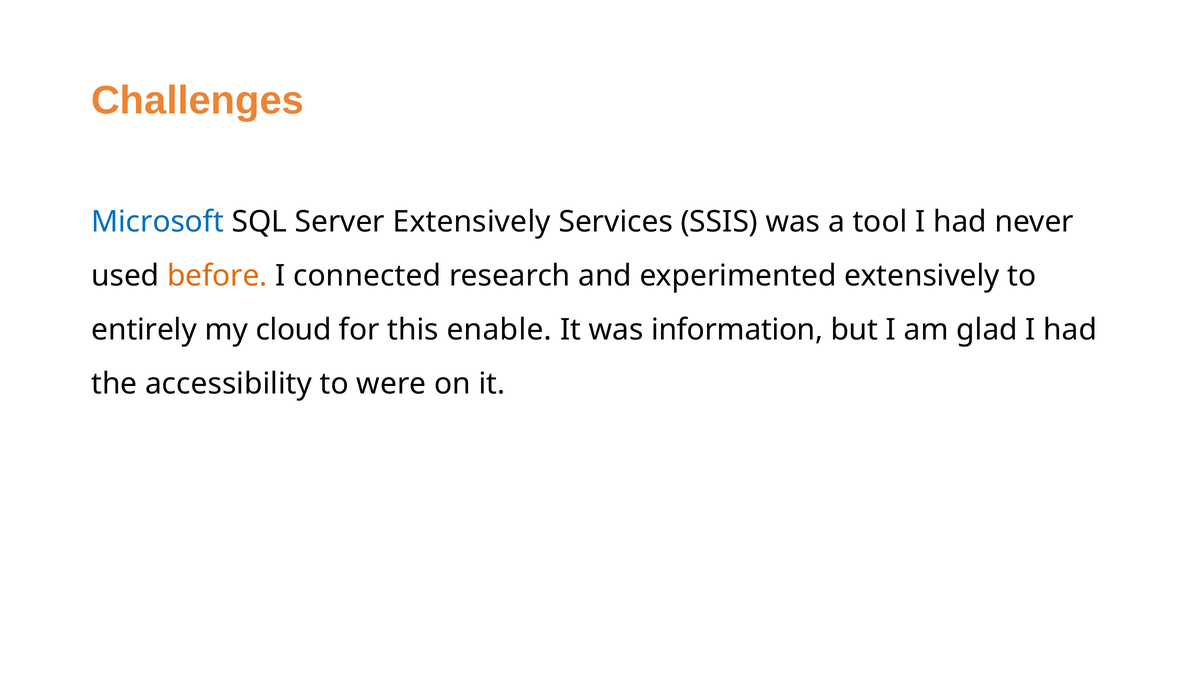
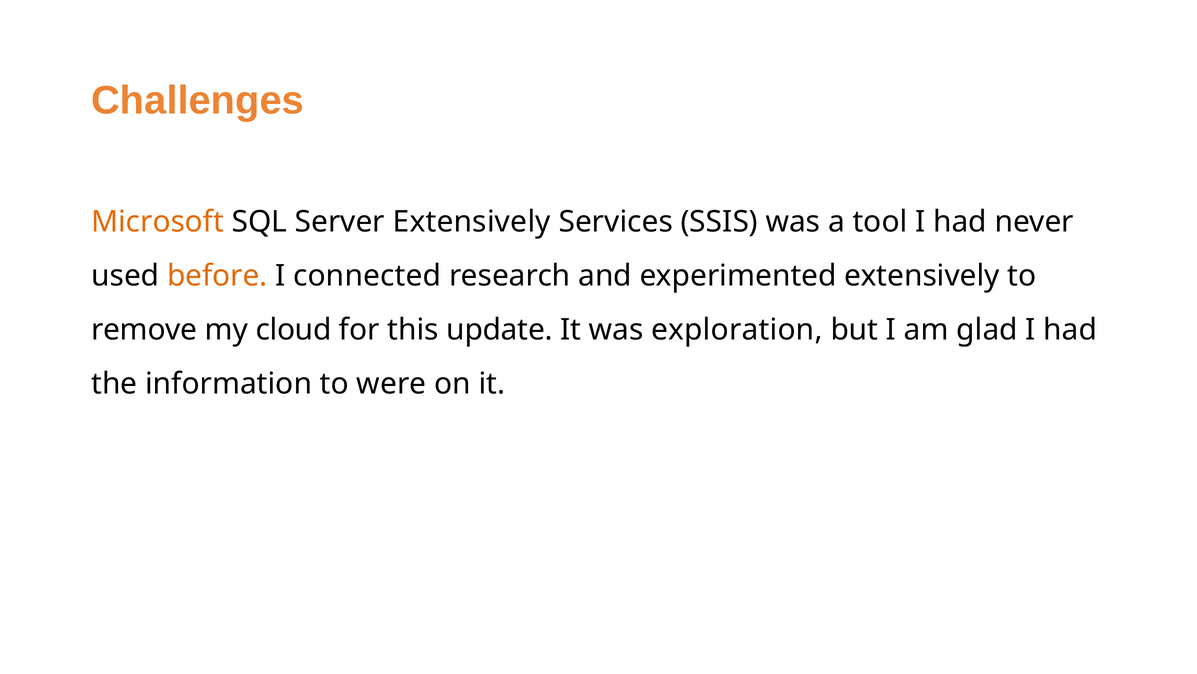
Microsoft colour: blue -> orange
entirely: entirely -> remove
enable: enable -> update
information: information -> exploration
accessibility: accessibility -> information
